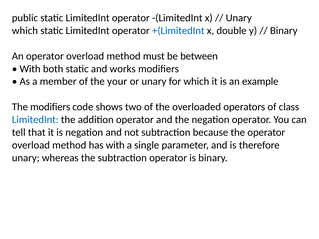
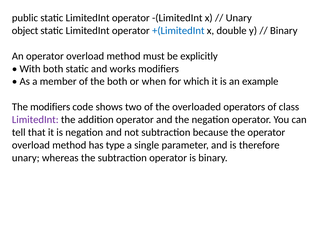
which at (25, 31): which -> object
between: between -> explicitly
the your: your -> both
or unary: unary -> when
LimitedInt at (35, 120) colour: blue -> purple
has with: with -> type
